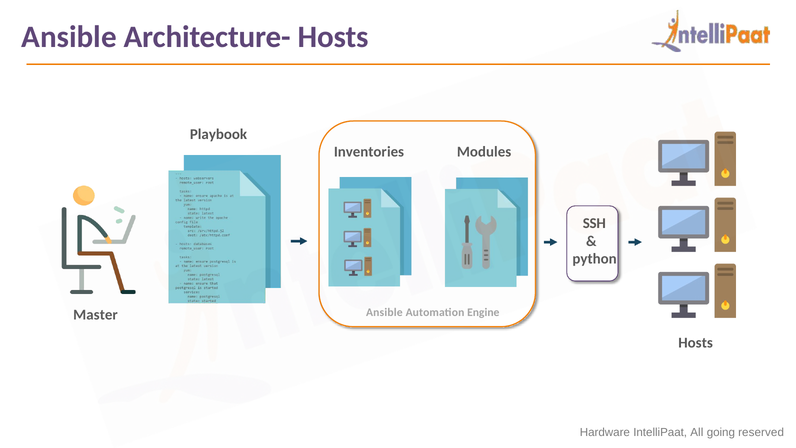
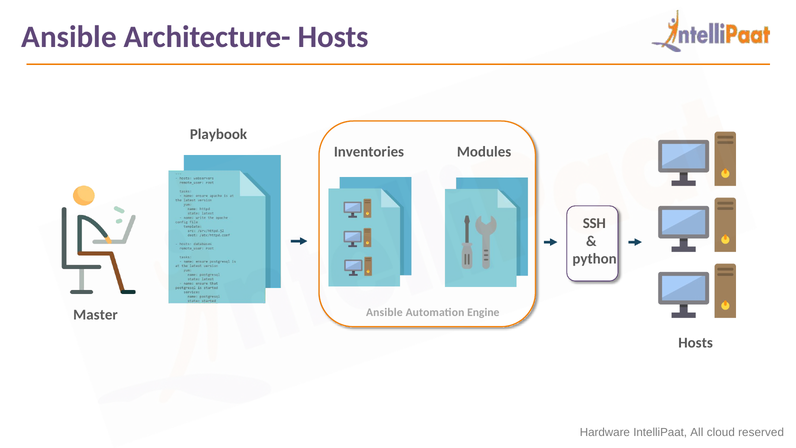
going: going -> cloud
